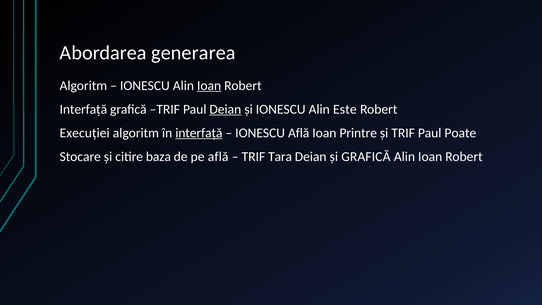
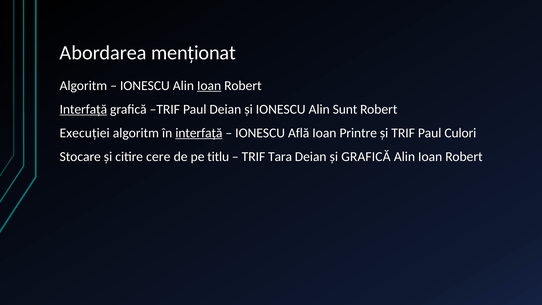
generarea: generarea -> menționat
Interfață at (83, 109) underline: none -> present
Deian at (225, 109) underline: present -> none
Este: Este -> Sunt
Poate: Poate -> Culori
baza: baza -> cere
pe află: află -> titlu
